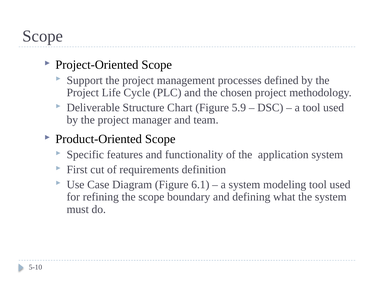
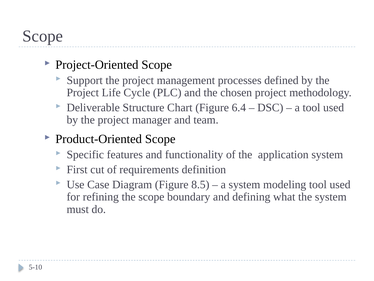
5.9: 5.9 -> 6.4
6.1: 6.1 -> 8.5
